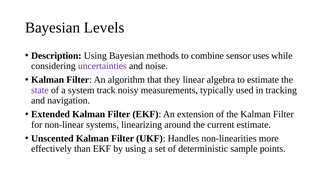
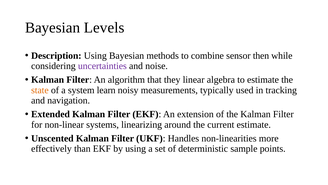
uses: uses -> then
state colour: purple -> orange
track: track -> learn
